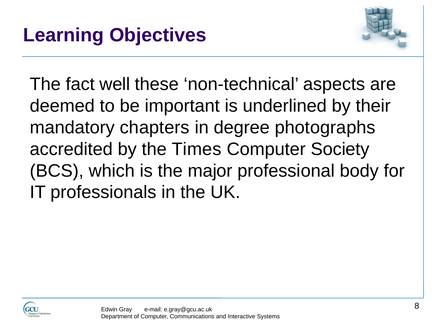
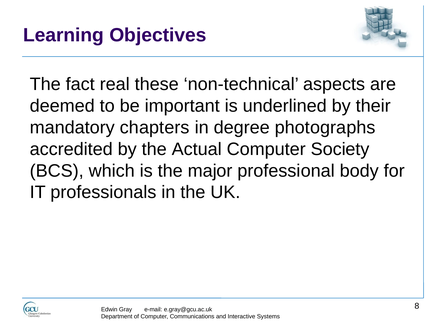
well: well -> real
Times: Times -> Actual
